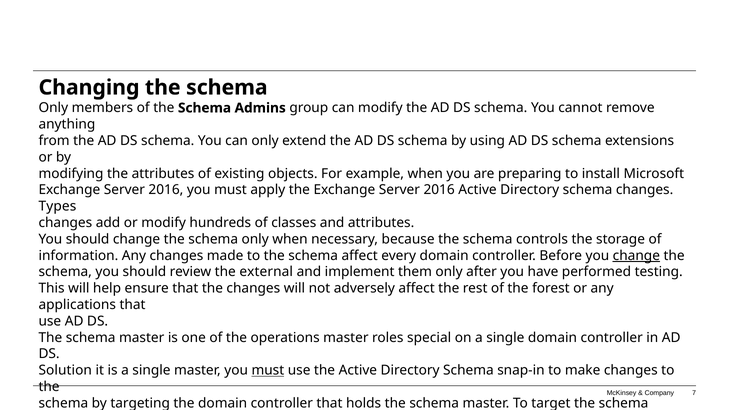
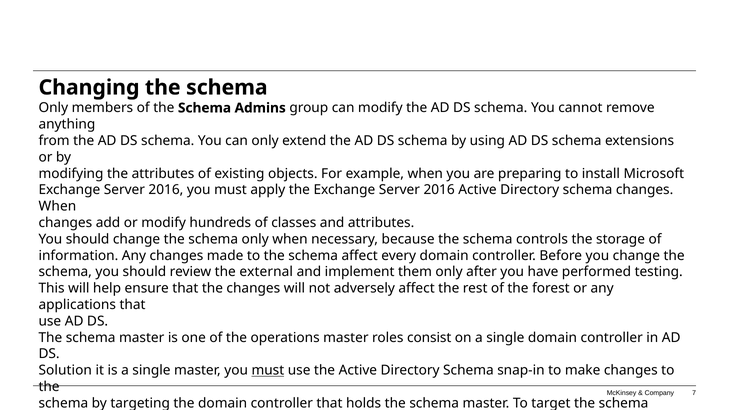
Types at (57, 206): Types -> When
change at (636, 256) underline: present -> none
special: special -> consist
